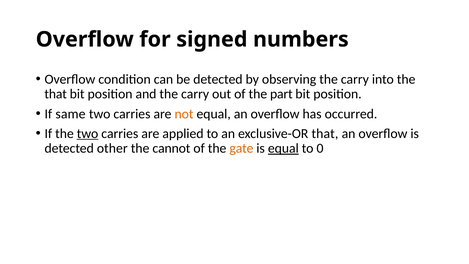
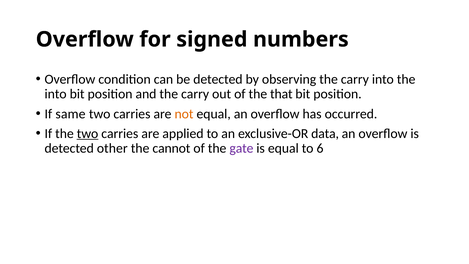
that at (56, 94): that -> into
part: part -> that
exclusive-OR that: that -> data
gate colour: orange -> purple
equal at (283, 148) underline: present -> none
0: 0 -> 6
